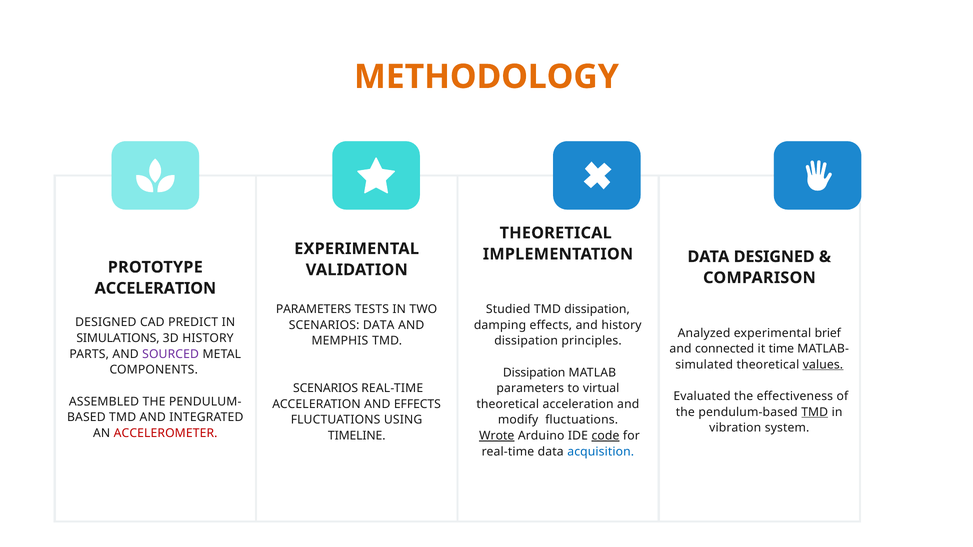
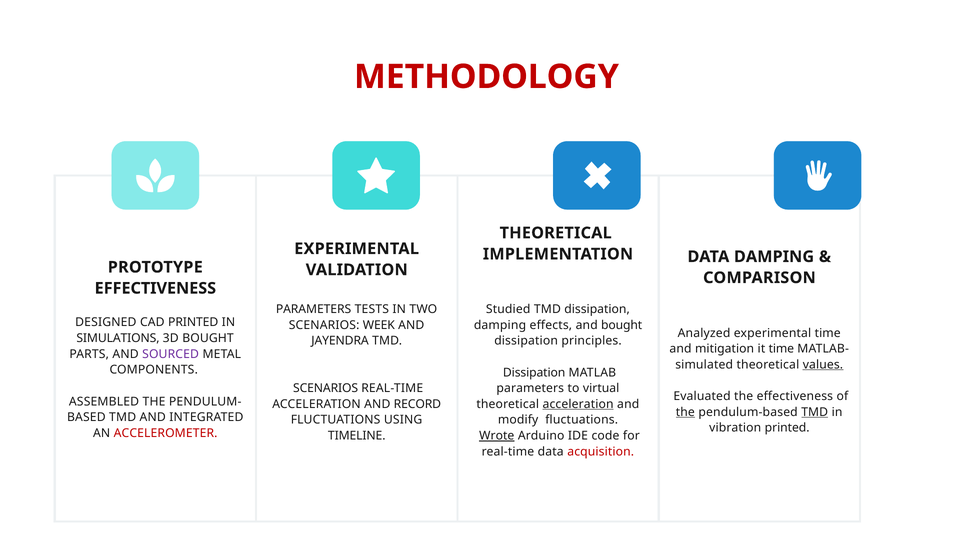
METHODOLOGY colour: orange -> red
DATA DESIGNED: DESIGNED -> DAMPING
ACCELERATION at (155, 288): ACCELERATION -> EFFECTIVENESS
CAD PREDICT: PREDICT -> PRINTED
SCENARIOS DATA: DATA -> WEEK
and history: history -> bought
experimental brief: brief -> time
3D HISTORY: HISTORY -> BOUGHT
MEMPHIS: MEMPHIS -> JAYENDRA
connected: connected -> mitigation
AND EFFECTS: EFFECTS -> RECORD
acceleration at (578, 404) underline: none -> present
the at (685, 412) underline: none -> present
vibration system: system -> printed
code underline: present -> none
acquisition colour: blue -> red
